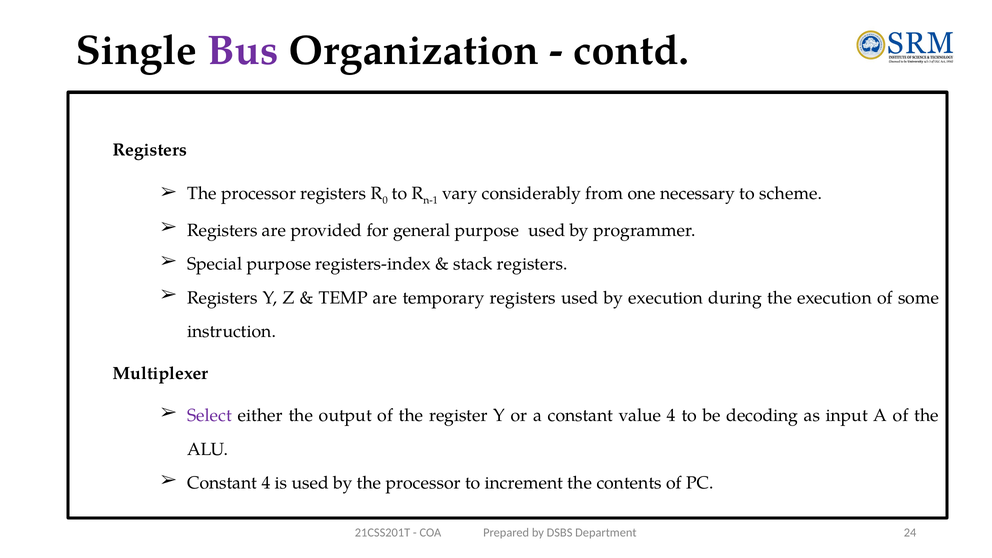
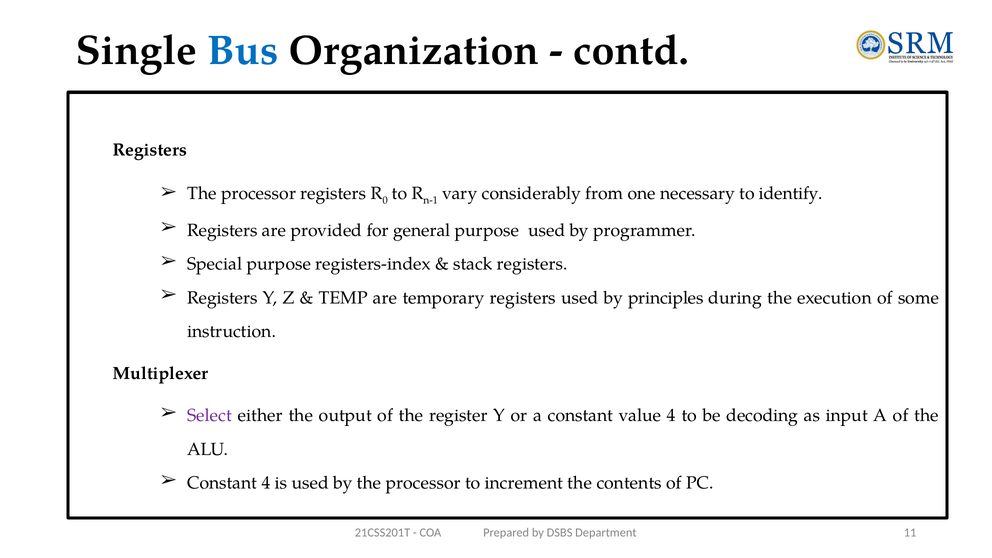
Bus colour: purple -> blue
scheme: scheme -> identify
by execution: execution -> principles
24: 24 -> 11
